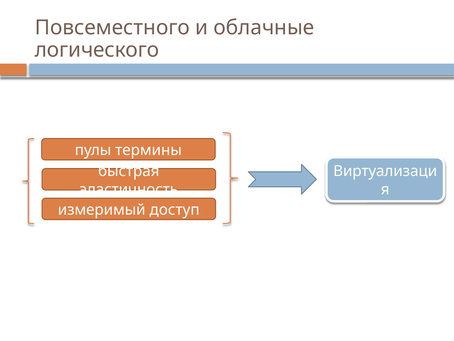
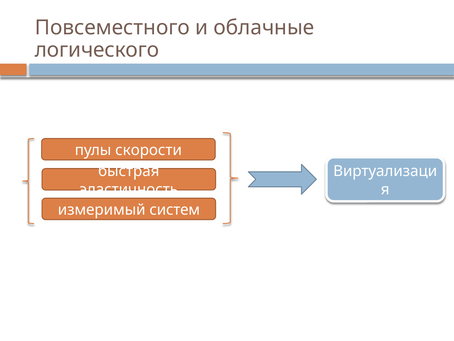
термины: термины -> скорости
доступ: доступ -> систем
